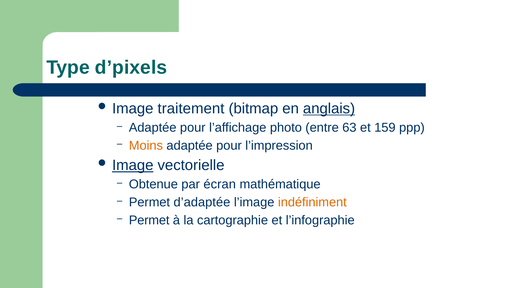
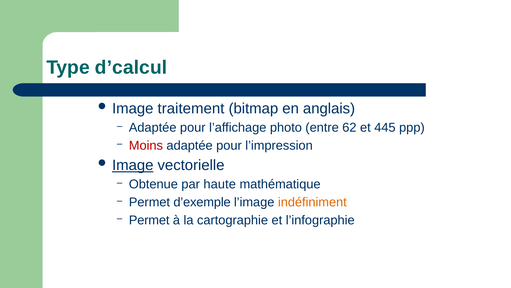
d’pixels: d’pixels -> d’calcul
anglais underline: present -> none
63: 63 -> 62
159: 159 -> 445
Moins colour: orange -> red
écran: écran -> haute
d’adaptée: d’adaptée -> d’exemple
